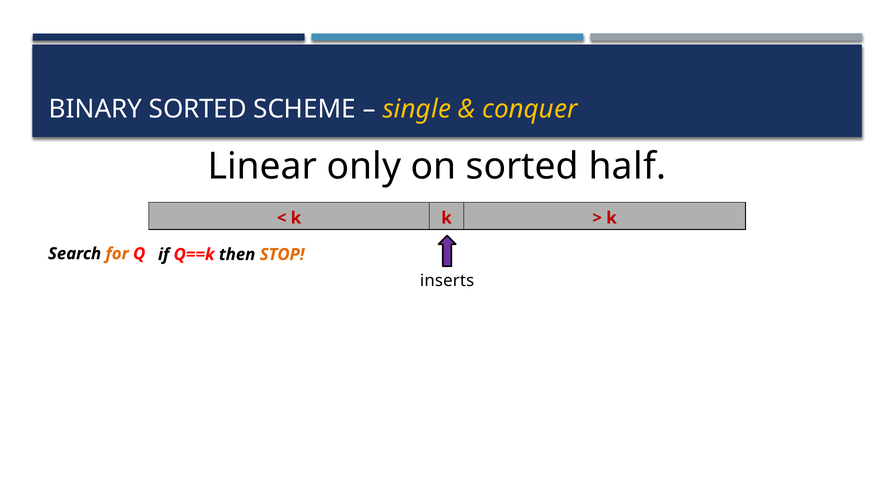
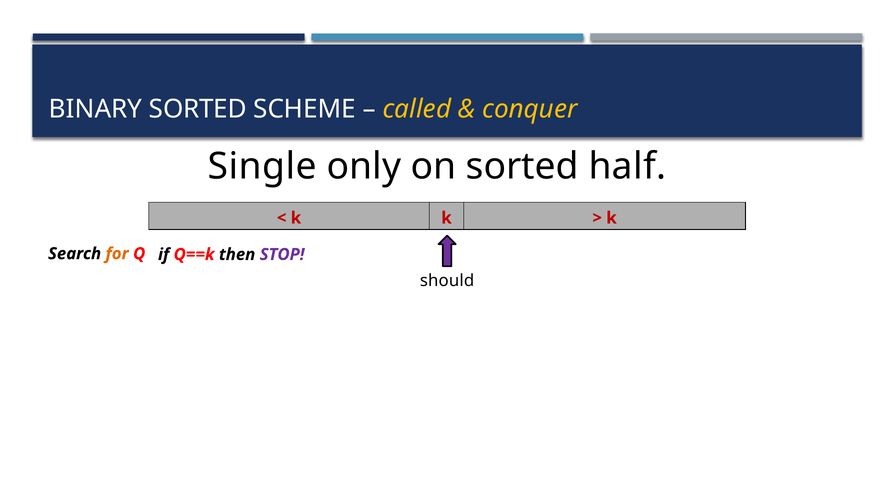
single: single -> called
Linear: Linear -> Single
STOP colour: orange -> purple
inserts: inserts -> should
